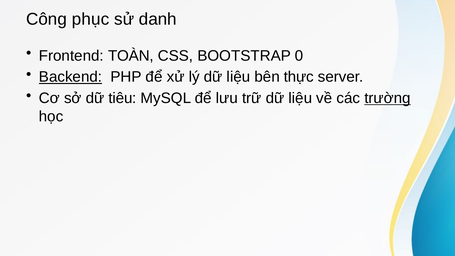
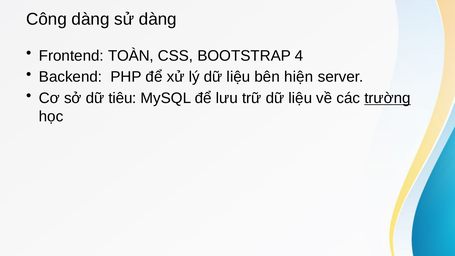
Công phục: phục -> dàng
sử danh: danh -> dàng
0: 0 -> 4
Backend underline: present -> none
thực: thực -> hiện
